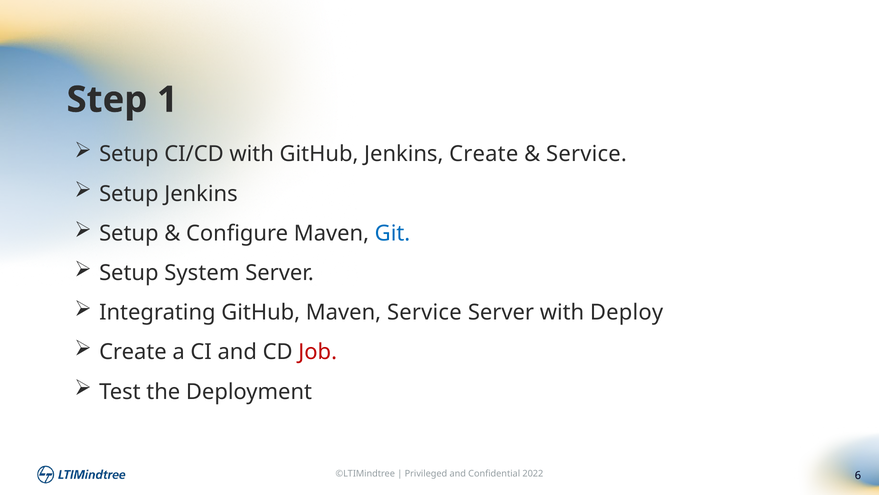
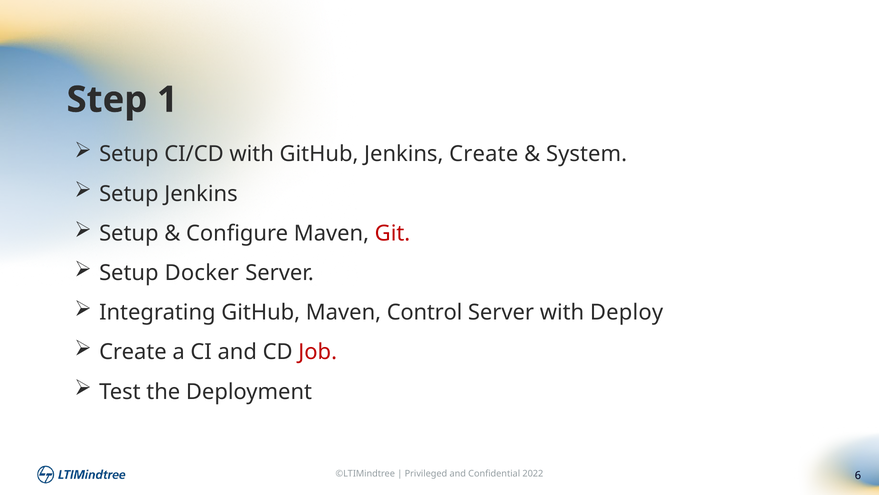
Service at (586, 154): Service -> System
Git colour: blue -> red
System: System -> Docker
Maven Service: Service -> Control
